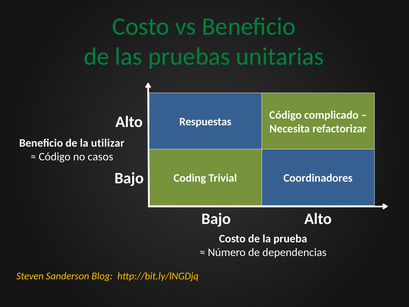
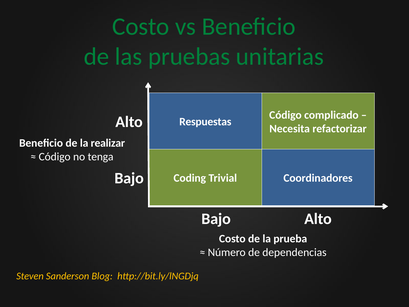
utilizar: utilizar -> realizar
casos: casos -> tenga
